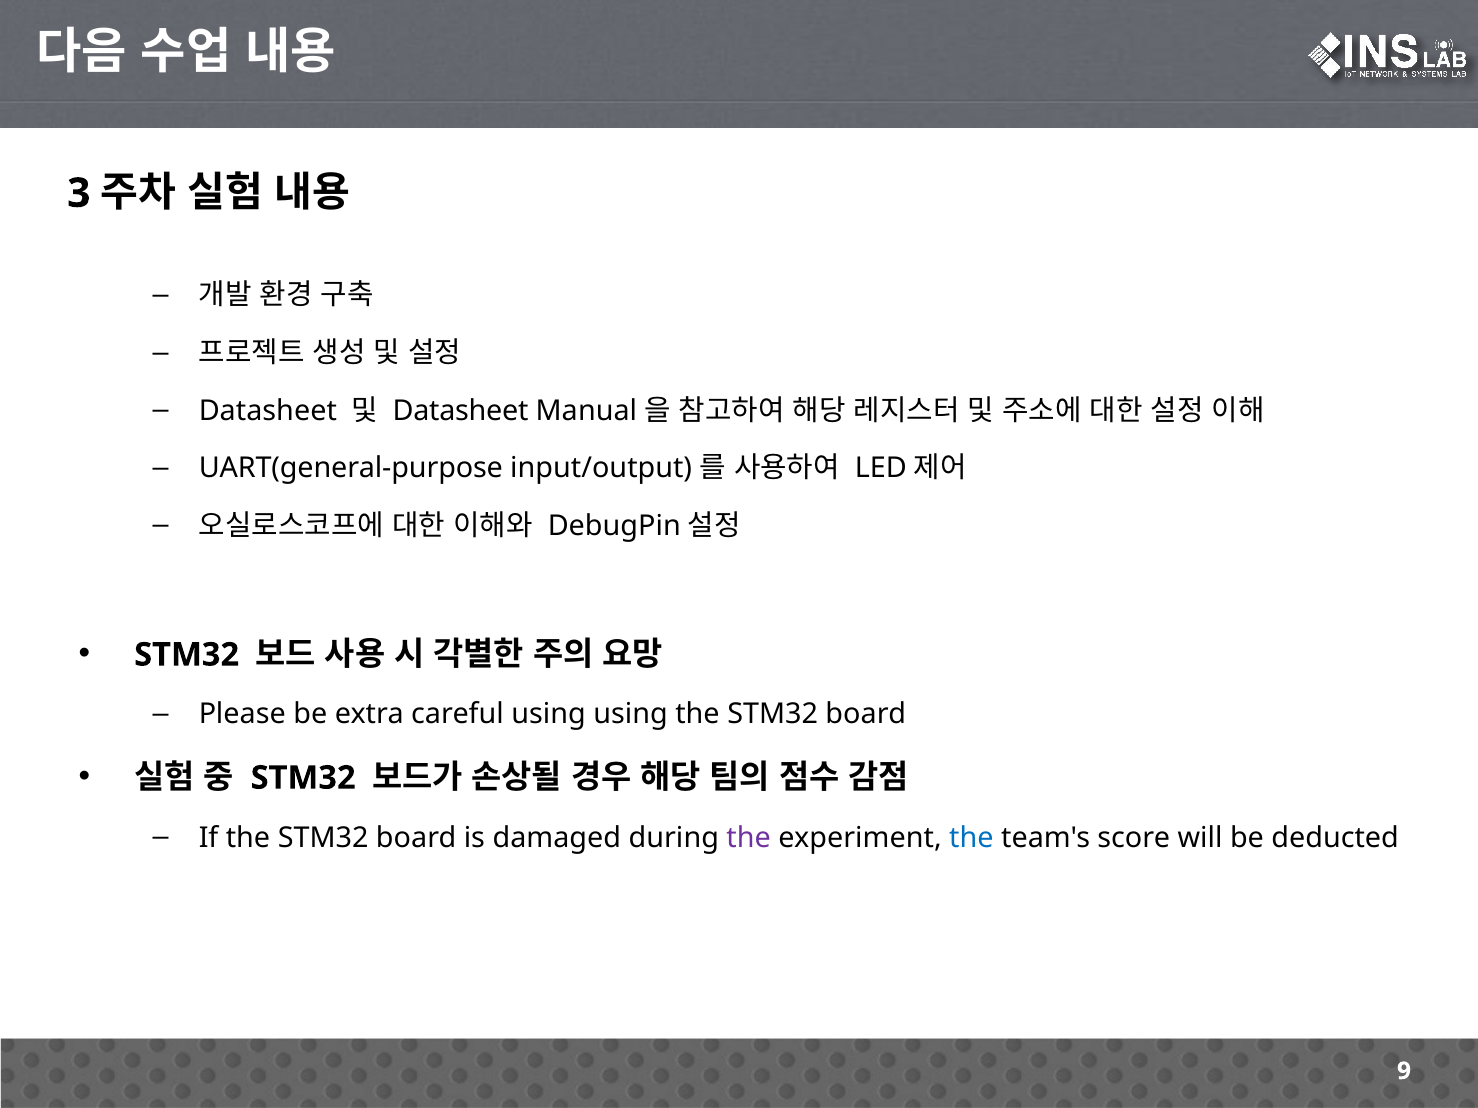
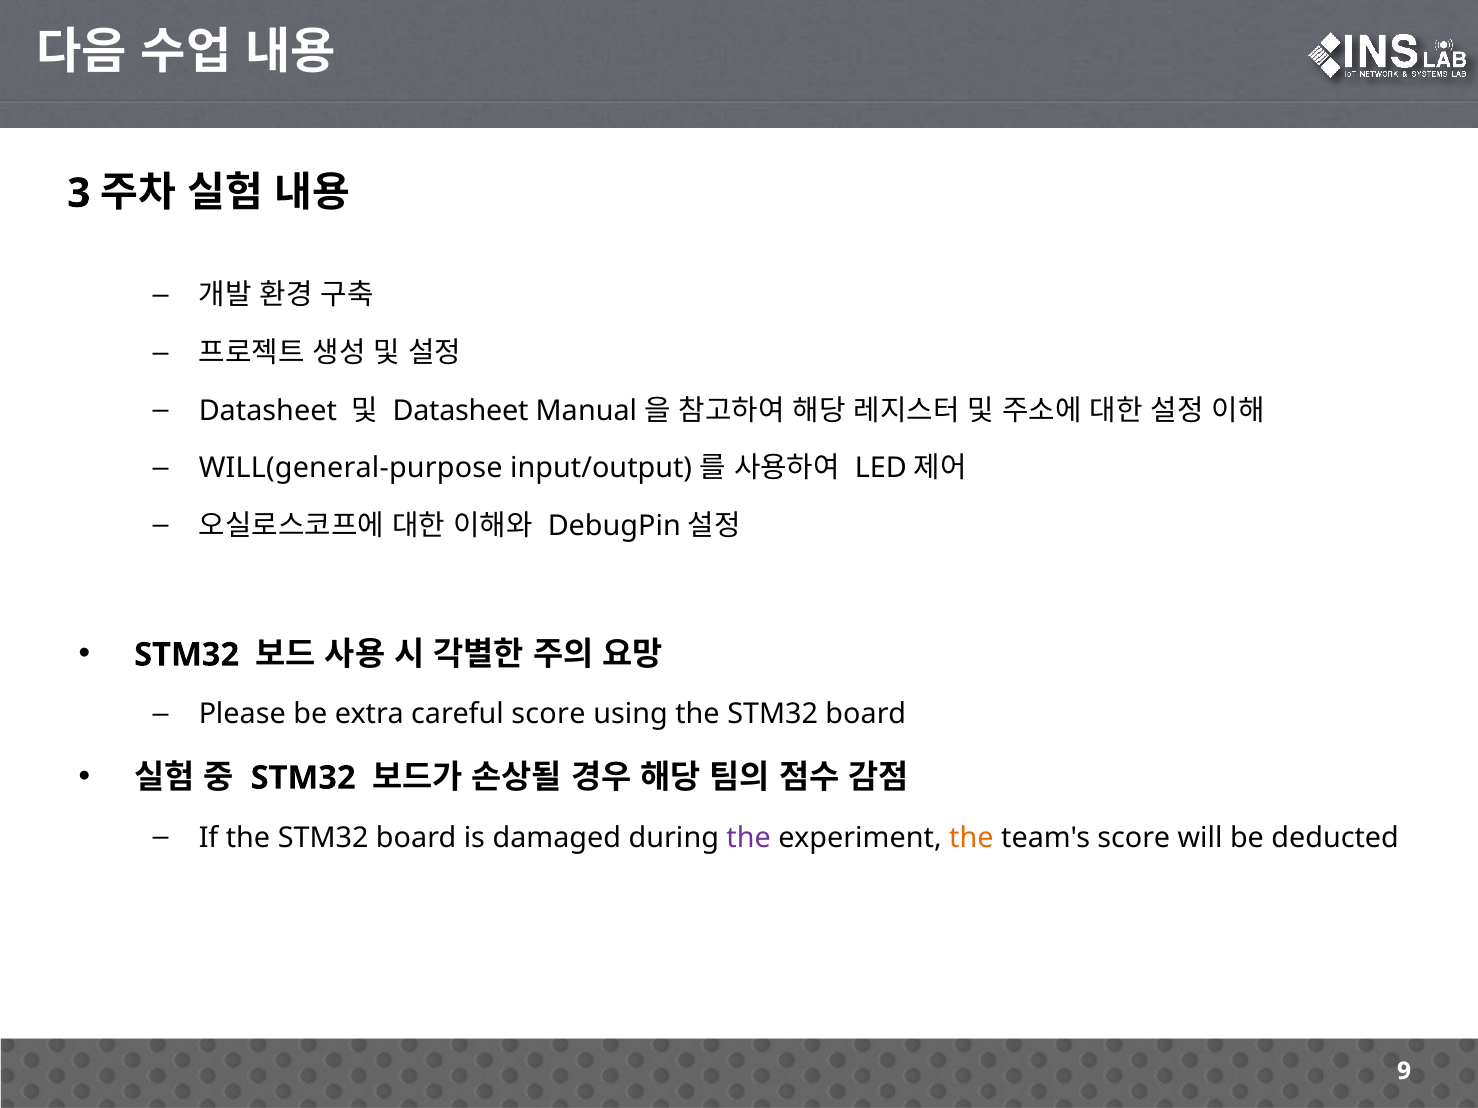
UART(general-purpose: UART(general-purpose -> WILL(general-purpose
careful using: using -> score
the at (971, 838) colour: blue -> orange
